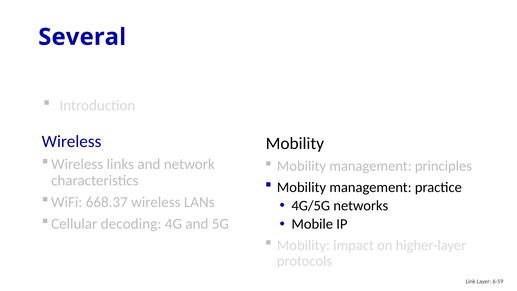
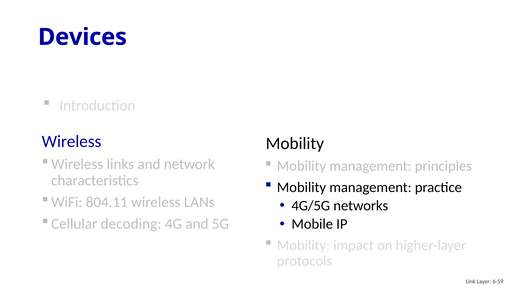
Several: Several -> Devices
668.37: 668.37 -> 804.11
